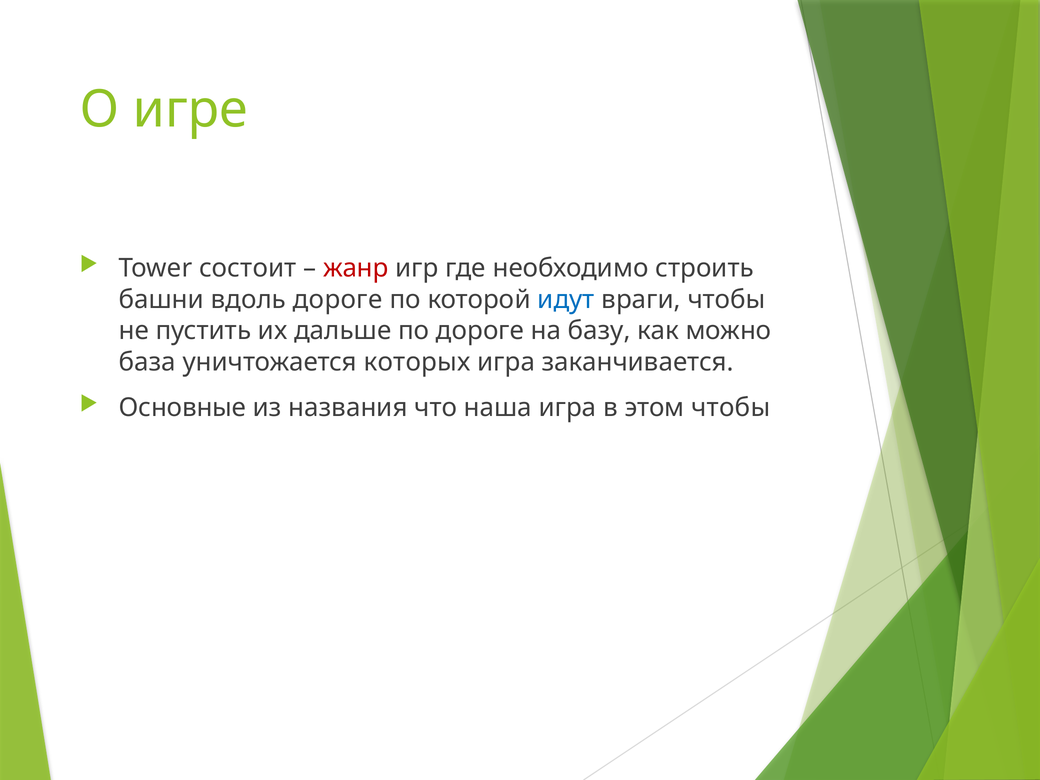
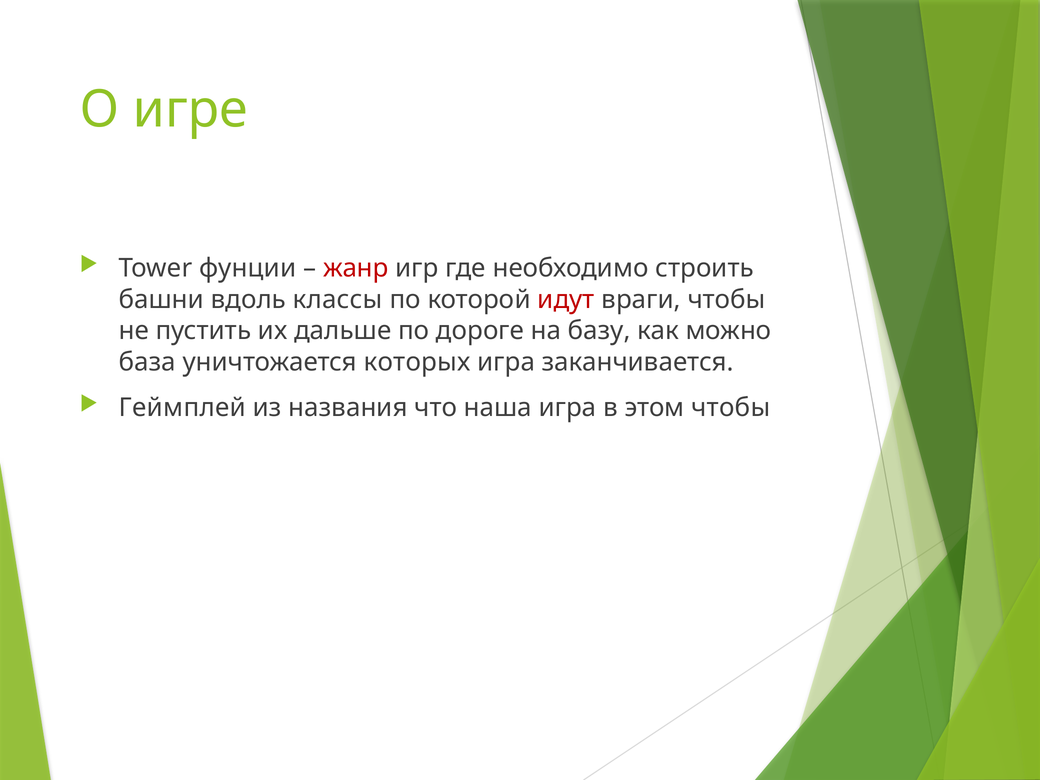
состоит: состоит -> фунции
вдоль дороге: дороге -> классы
идут colour: blue -> red
Основные: Основные -> Геймплей
